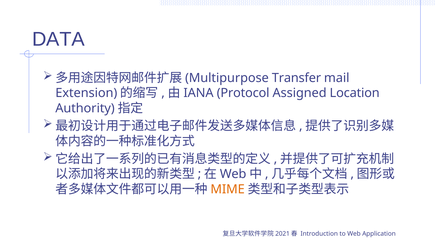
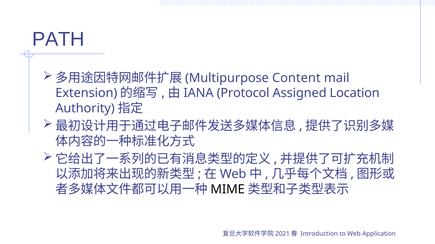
DATA: DATA -> PATH
Transfer: Transfer -> Content
MIME colour: orange -> black
